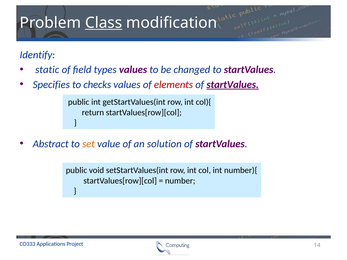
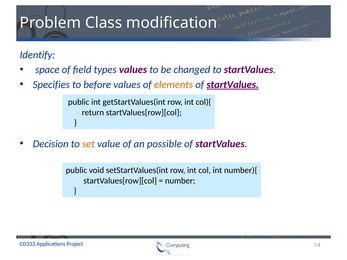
Class underline: present -> none
static: static -> space
checks: checks -> before
elements colour: red -> orange
Abstract: Abstract -> Decision
solution: solution -> possible
